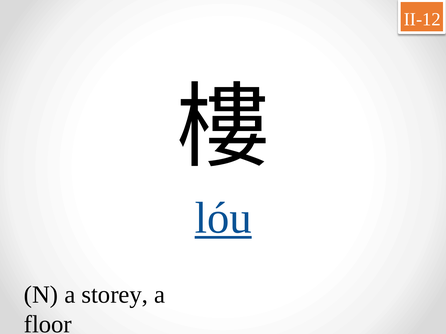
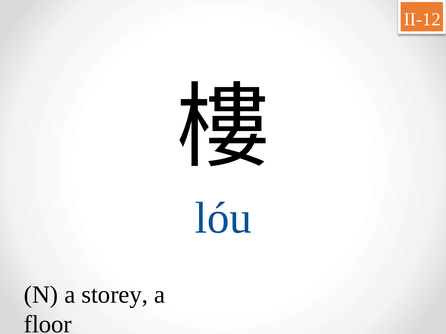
lóu underline: present -> none
